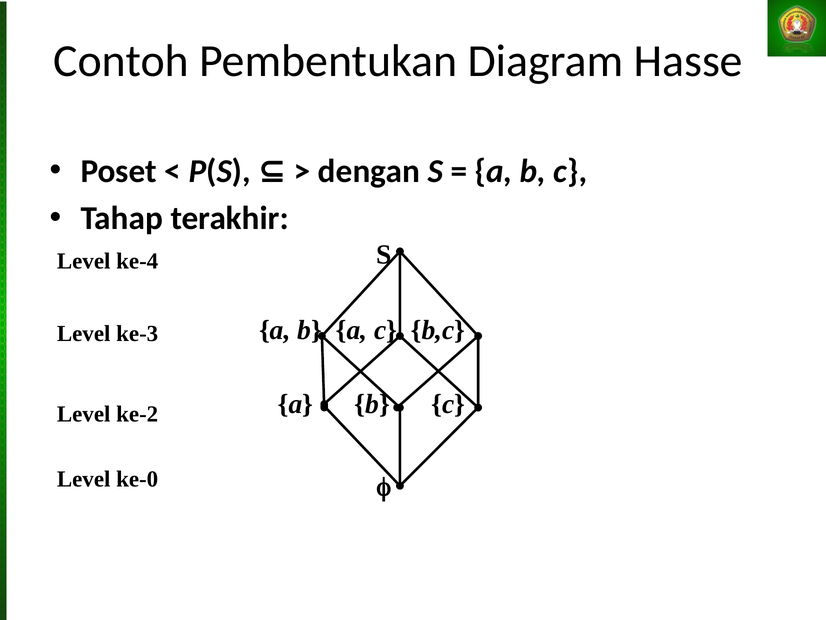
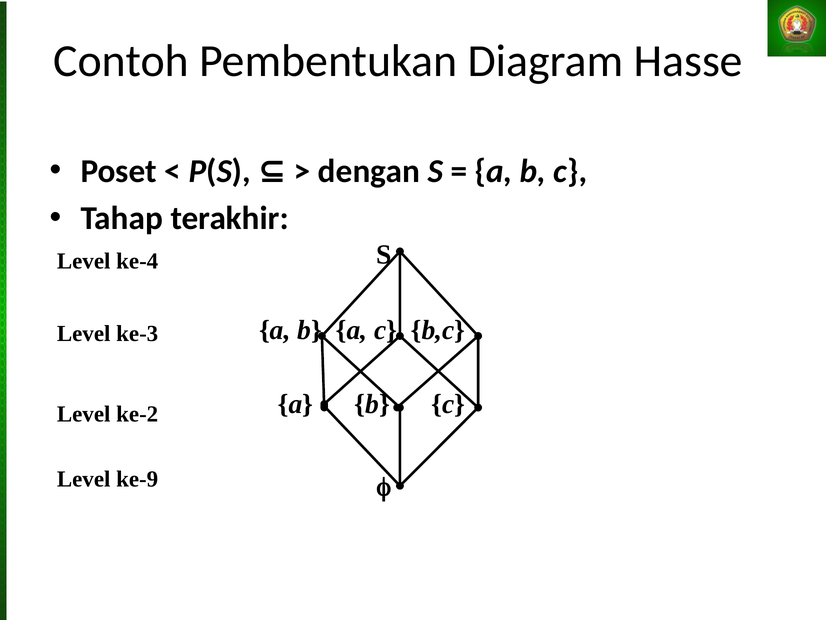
ke-0: ke-0 -> ke-9
